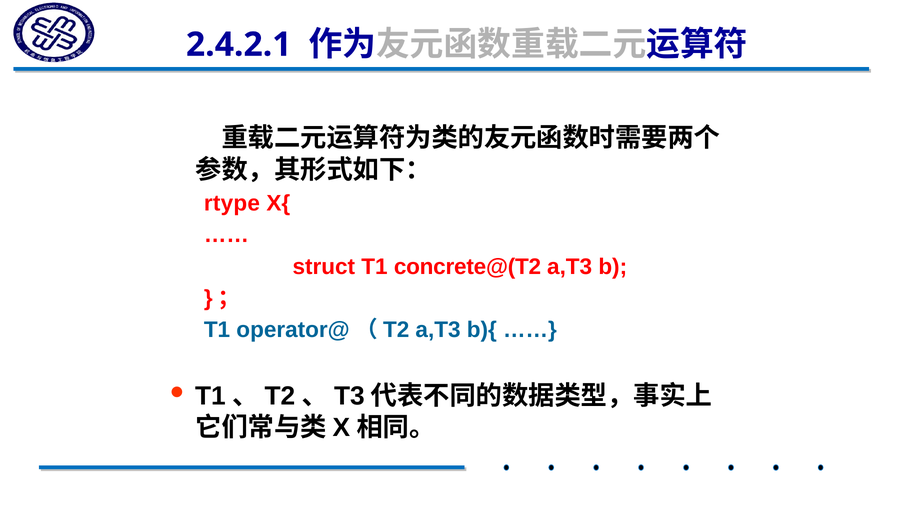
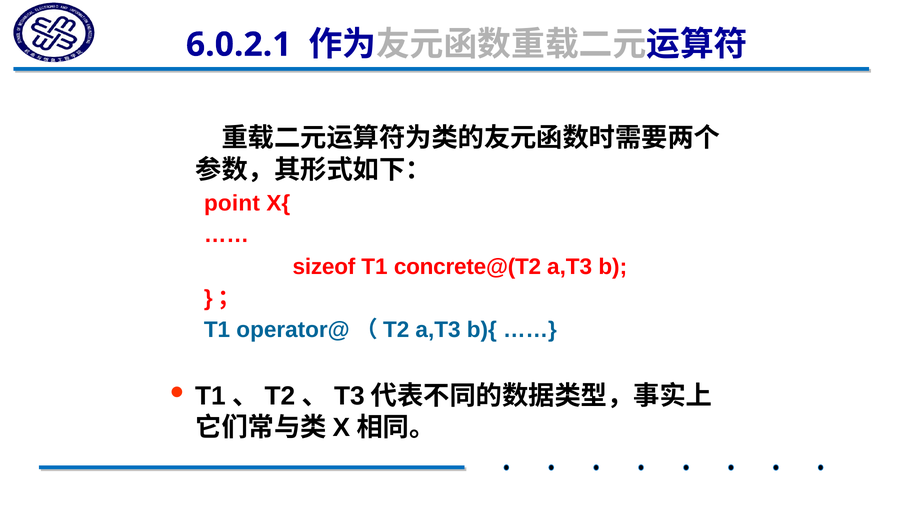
2.4.2.1: 2.4.2.1 -> 6.0.2.1
rtype: rtype -> point
struct: struct -> sizeof
